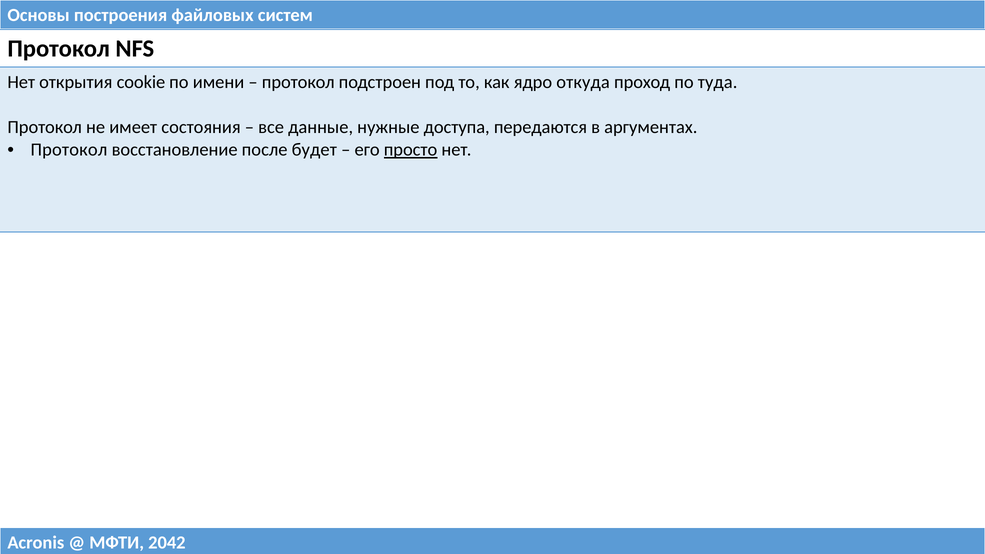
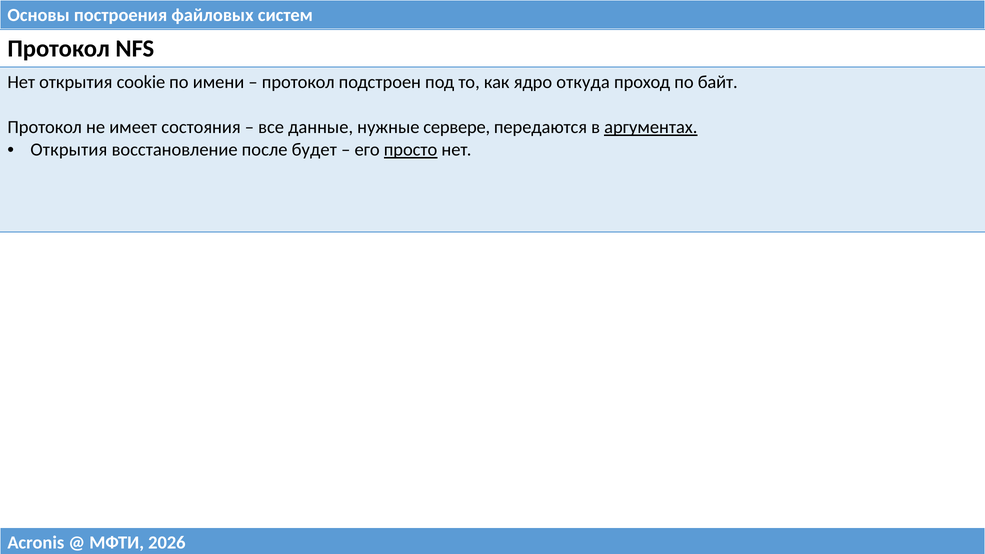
туда: туда -> байт
доступа: доступа -> сервере
аргументах underline: none -> present
Протокол at (69, 150): Протокол -> Открытия
2042: 2042 -> 2026
